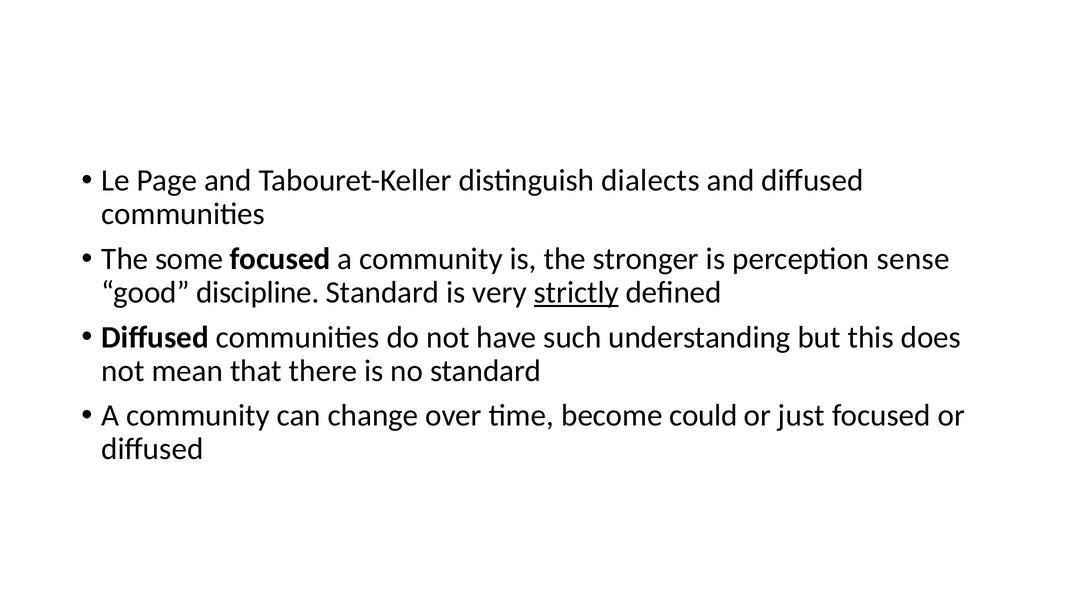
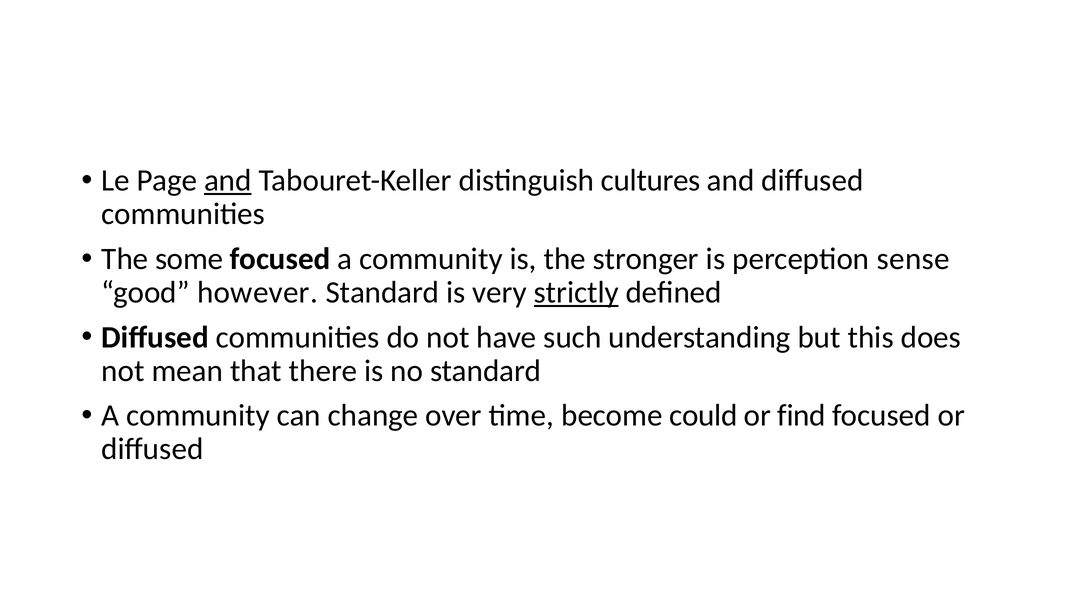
and at (228, 181) underline: none -> present
dialects: dialects -> cultures
discipline: discipline -> however
just: just -> find
